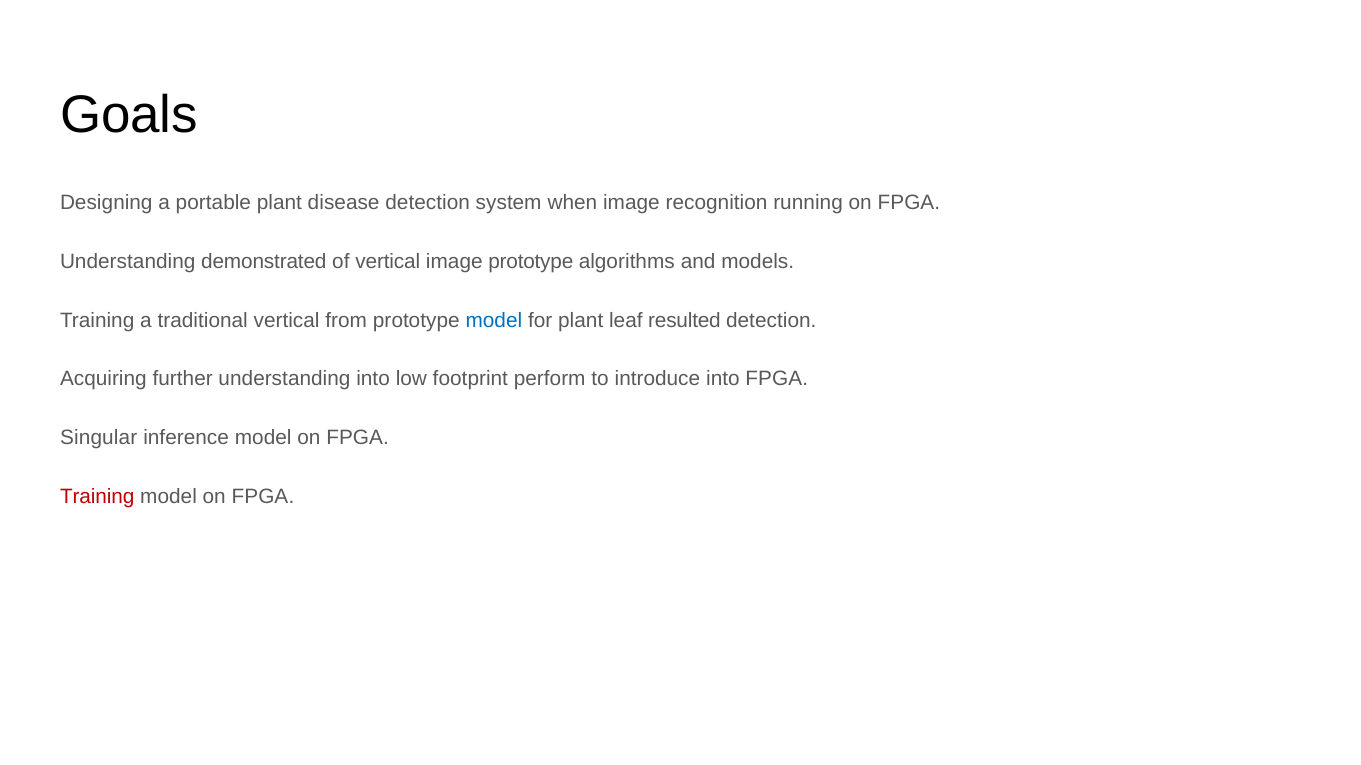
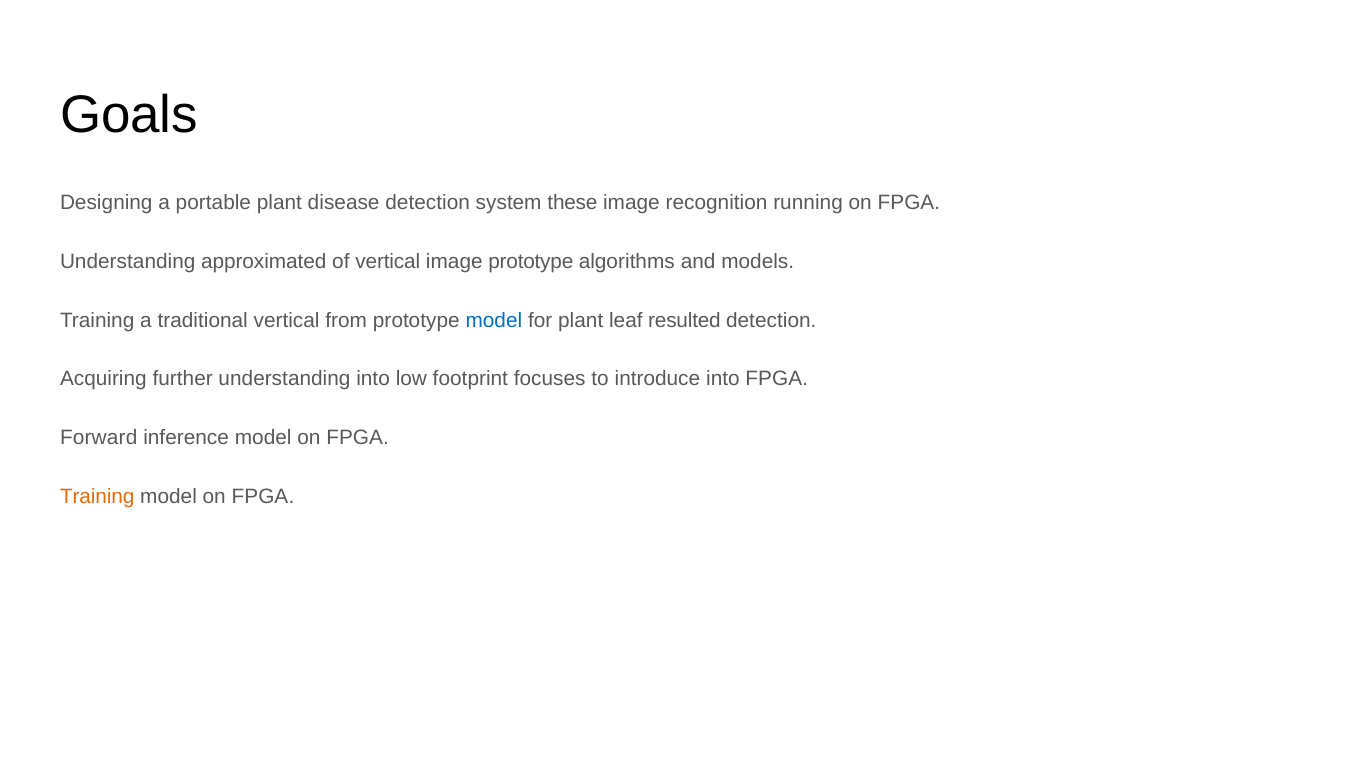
when: when -> these
demonstrated: demonstrated -> approximated
perform: perform -> focuses
Singular: Singular -> Forward
Training at (97, 497) colour: red -> orange
